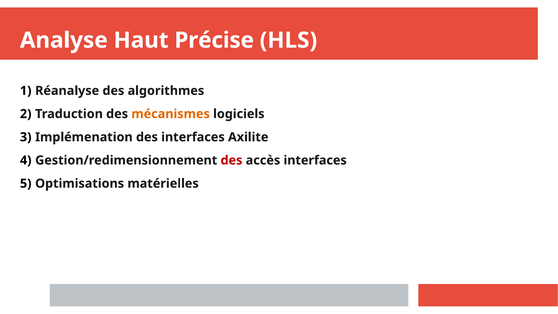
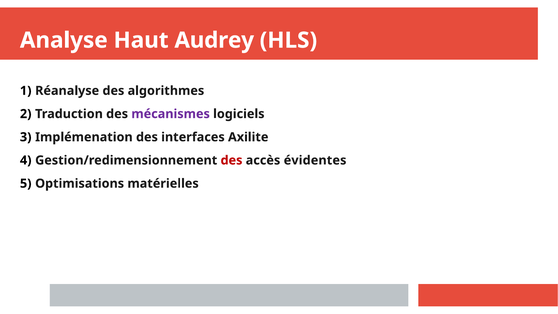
Précise: Précise -> Audrey
mécanismes colour: orange -> purple
accès interfaces: interfaces -> évidentes
